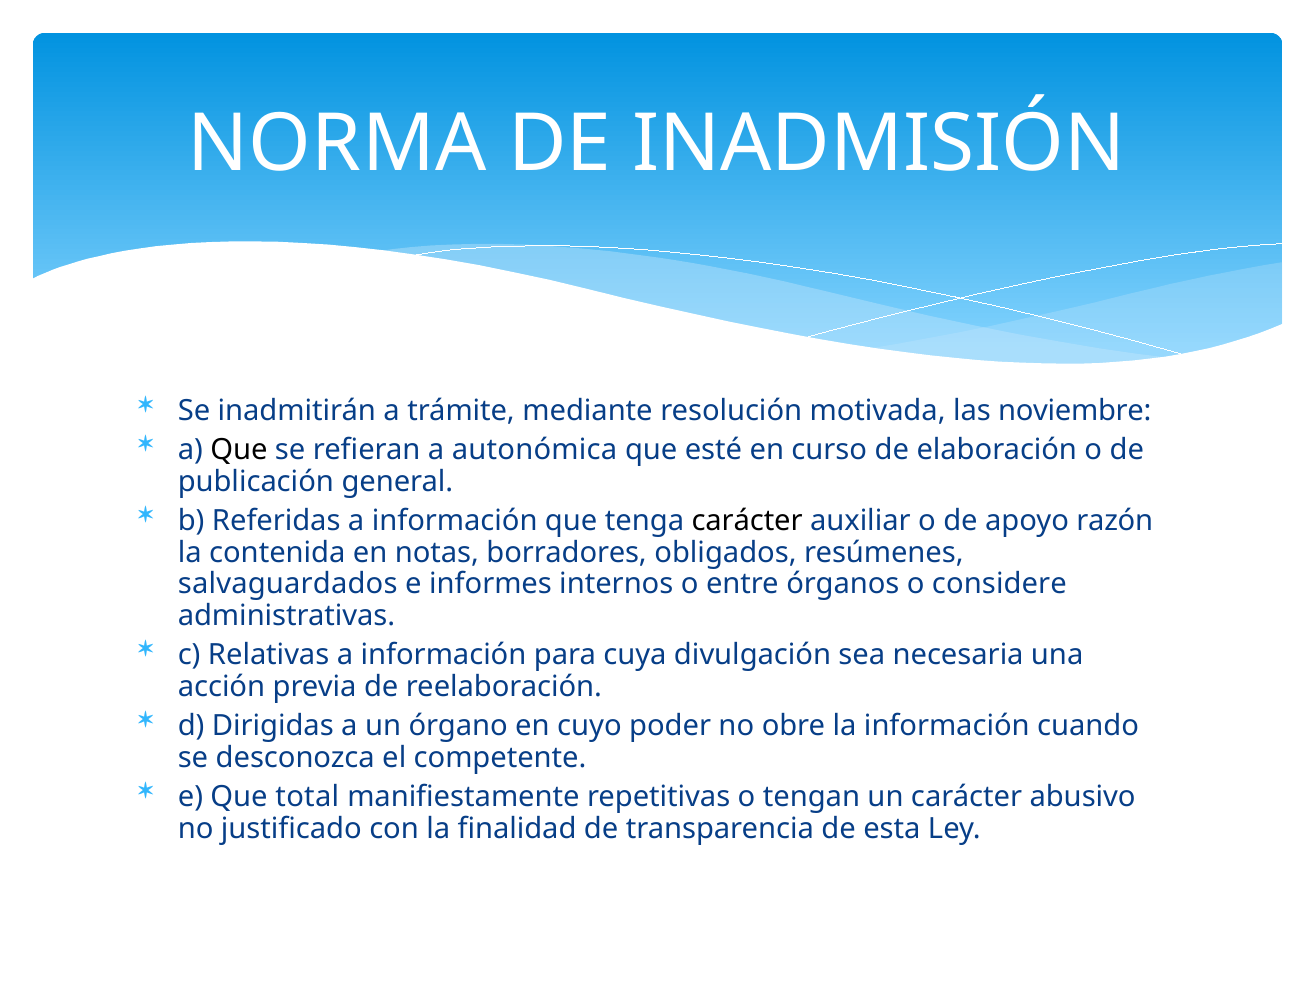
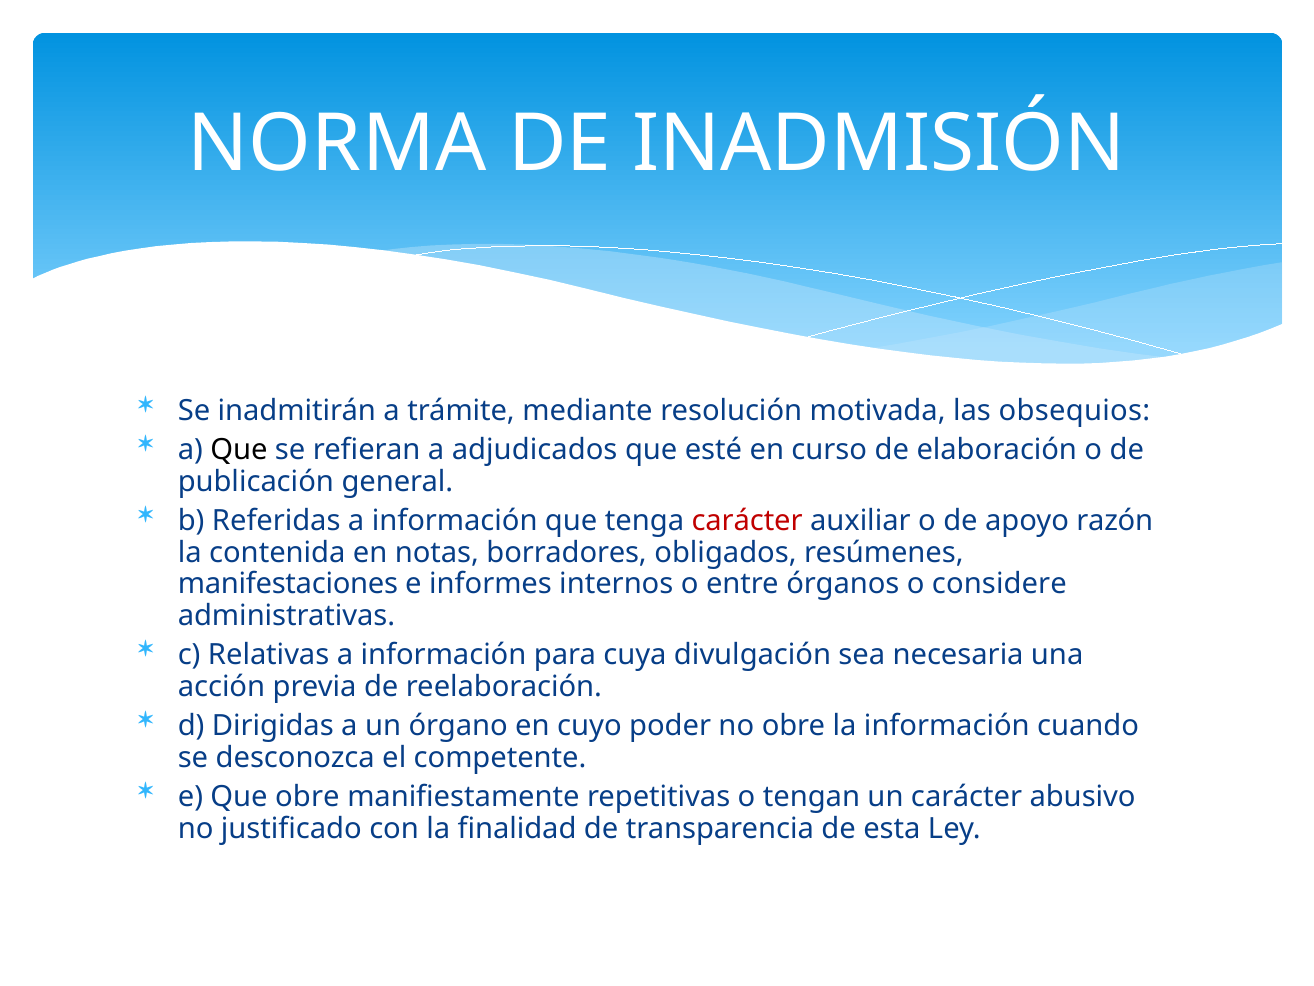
noviembre: noviembre -> obsequios
autonómica: autonómica -> adjudicados
carácter at (747, 521) colour: black -> red
salvaguardados: salvaguardados -> manifestaciones
Que total: total -> obre
